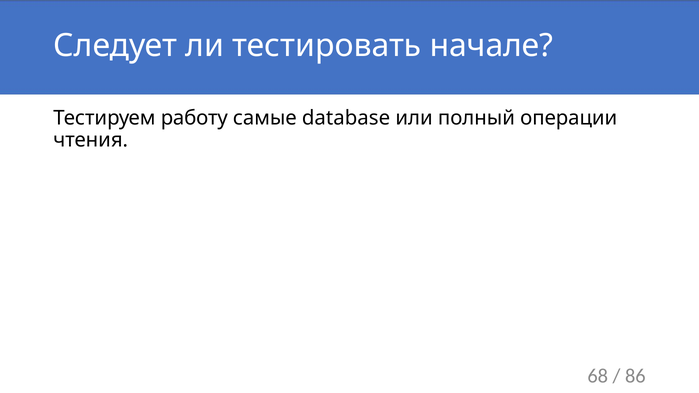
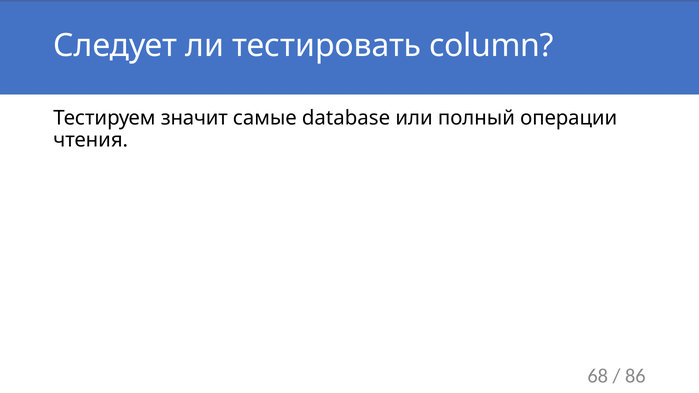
начале: начале -> column
работу: работу -> значит
